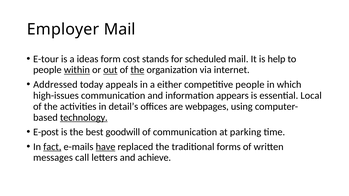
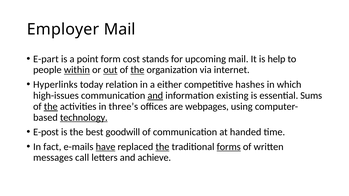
E-tour: E-tour -> E-part
ideas: ideas -> point
scheduled: scheduled -> upcoming
Addressed: Addressed -> Hyperlinks
appeals: appeals -> relation
competitive people: people -> hashes
and at (155, 96) underline: none -> present
appears: appears -> existing
Local: Local -> Sums
the at (51, 107) underline: none -> present
detail’s: detail’s -> three’s
parking: parking -> handed
fact underline: present -> none
the at (162, 147) underline: none -> present
forms underline: none -> present
